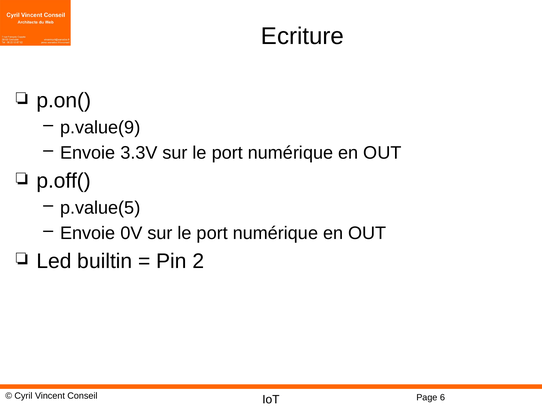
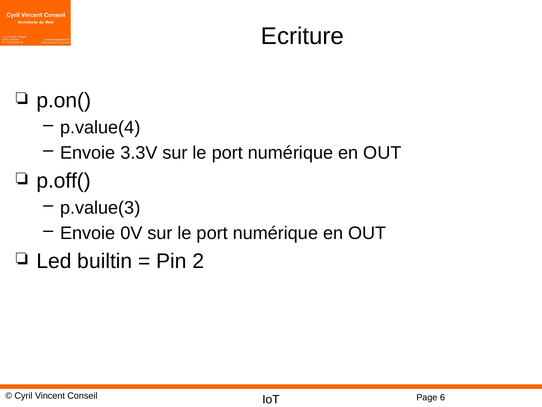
p.value(9: p.value(9 -> p.value(4
p.value(5: p.value(5 -> p.value(3
